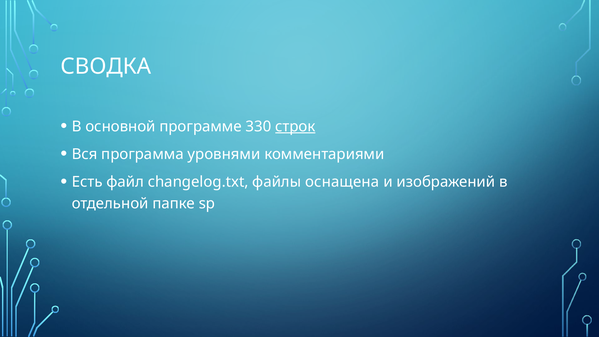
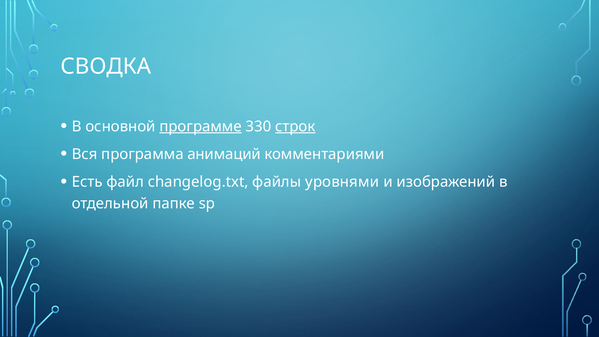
программе underline: none -> present
уровнями: уровнями -> анимаций
оснащена: оснащена -> уровнями
